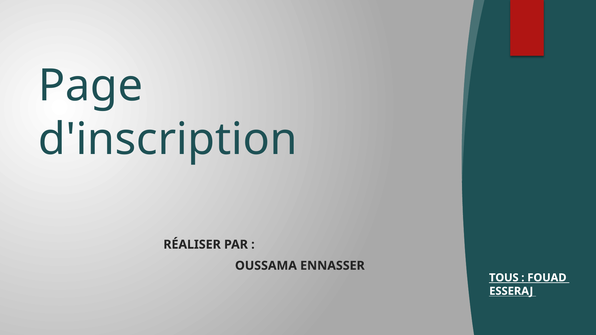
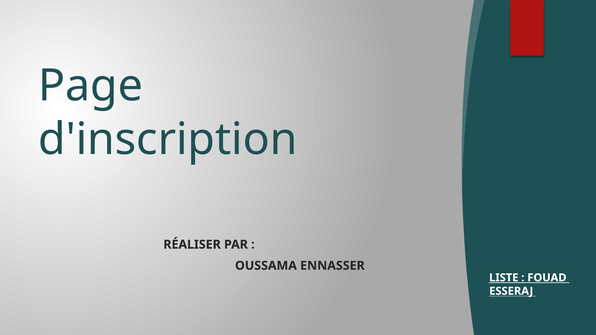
TOUS: TOUS -> LISTE
